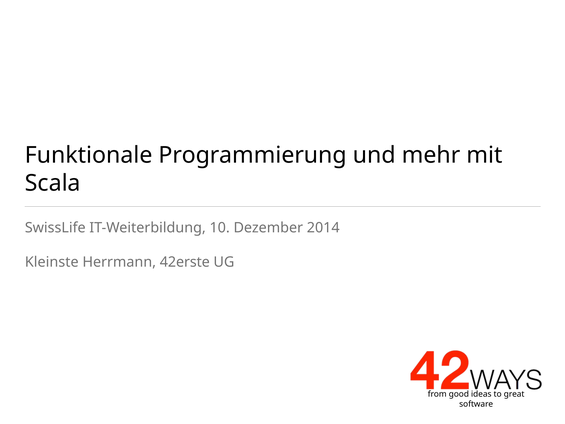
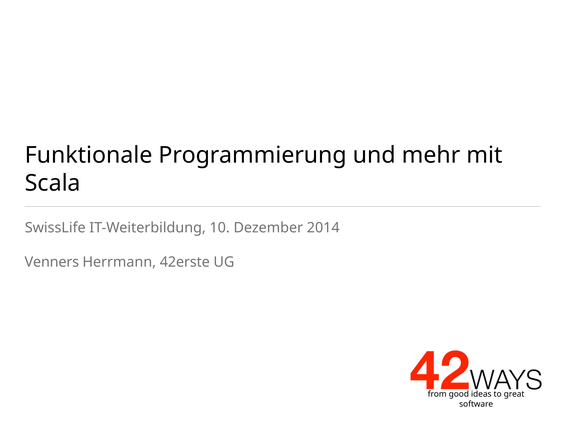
Kleinste: Kleinste -> Venners
